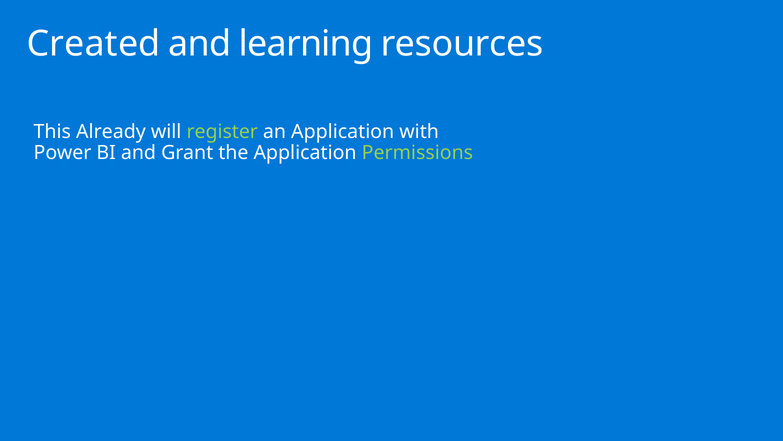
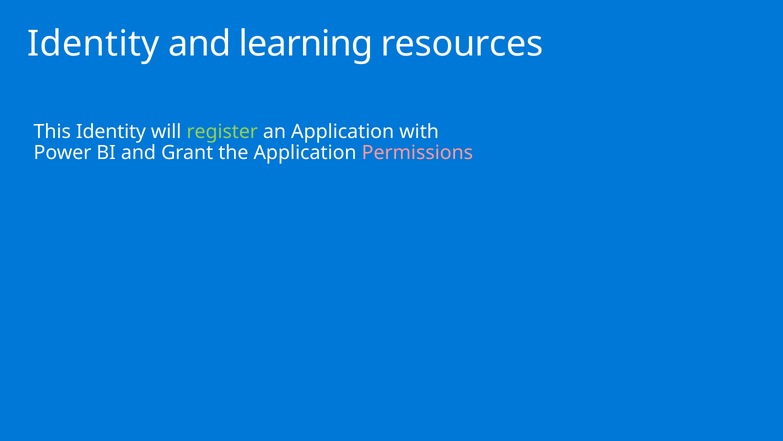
Created at (94, 44): Created -> Identity
This Already: Already -> Identity
Permissions colour: light green -> pink
